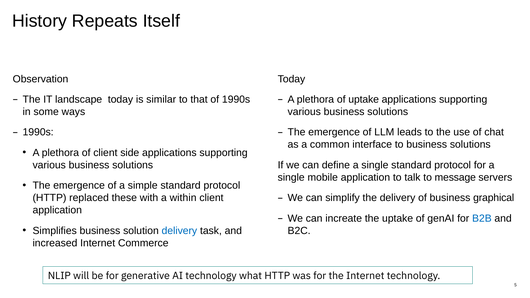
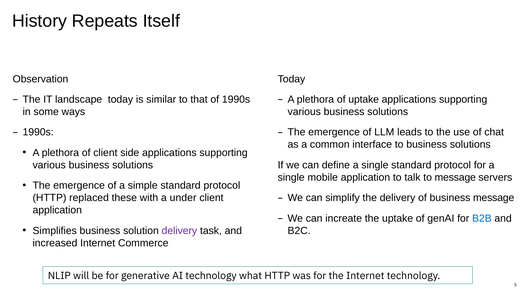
within: within -> under
business graphical: graphical -> message
delivery at (179, 231) colour: blue -> purple
